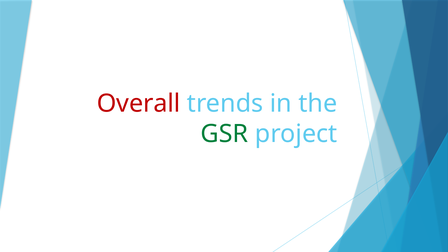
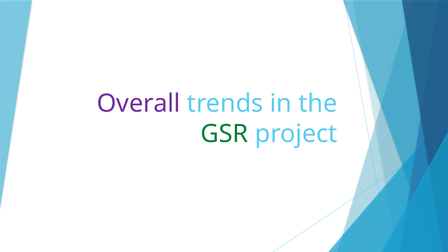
Overall colour: red -> purple
